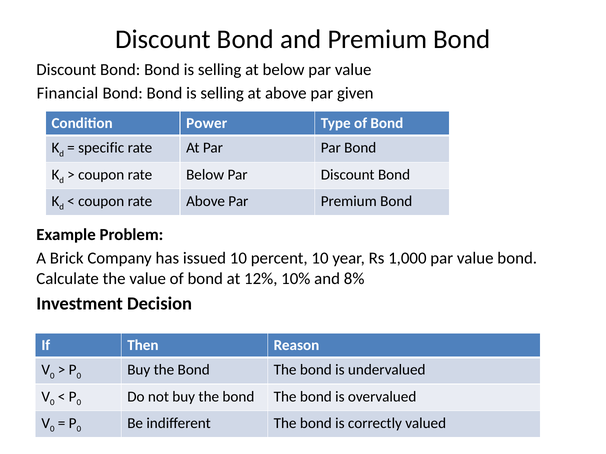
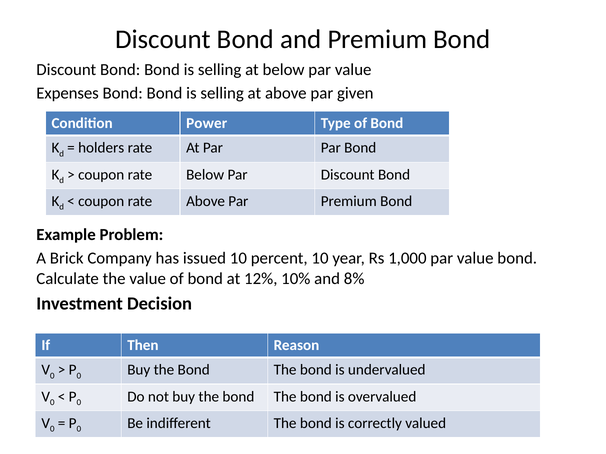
Financial: Financial -> Expenses
specific: specific -> holders
